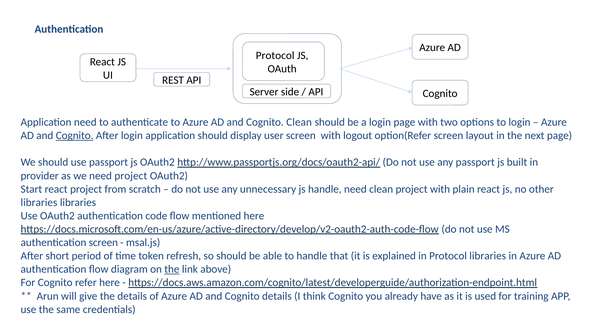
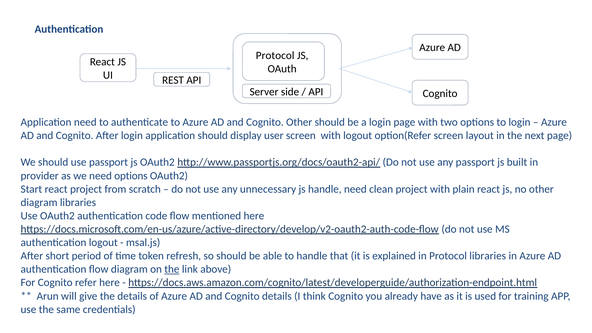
Cognito Clean: Clean -> Other
Cognito at (75, 136) underline: present -> none
need project: project -> options
libraries at (39, 202): libraries -> diagram
authentication screen: screen -> logout
